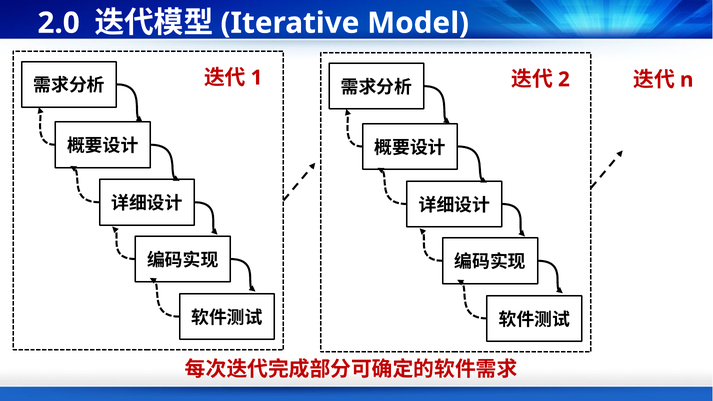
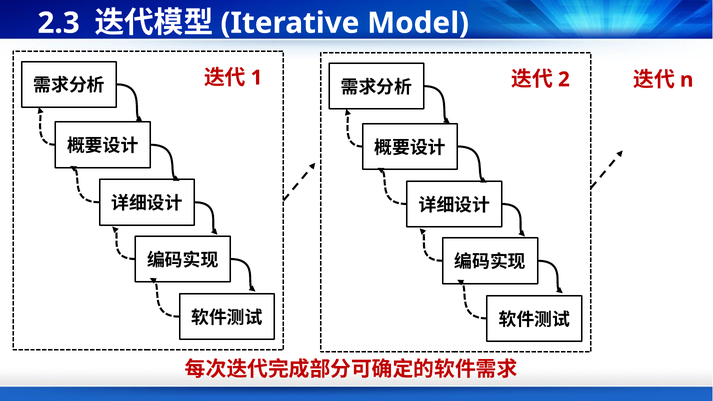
2.0: 2.0 -> 2.3
